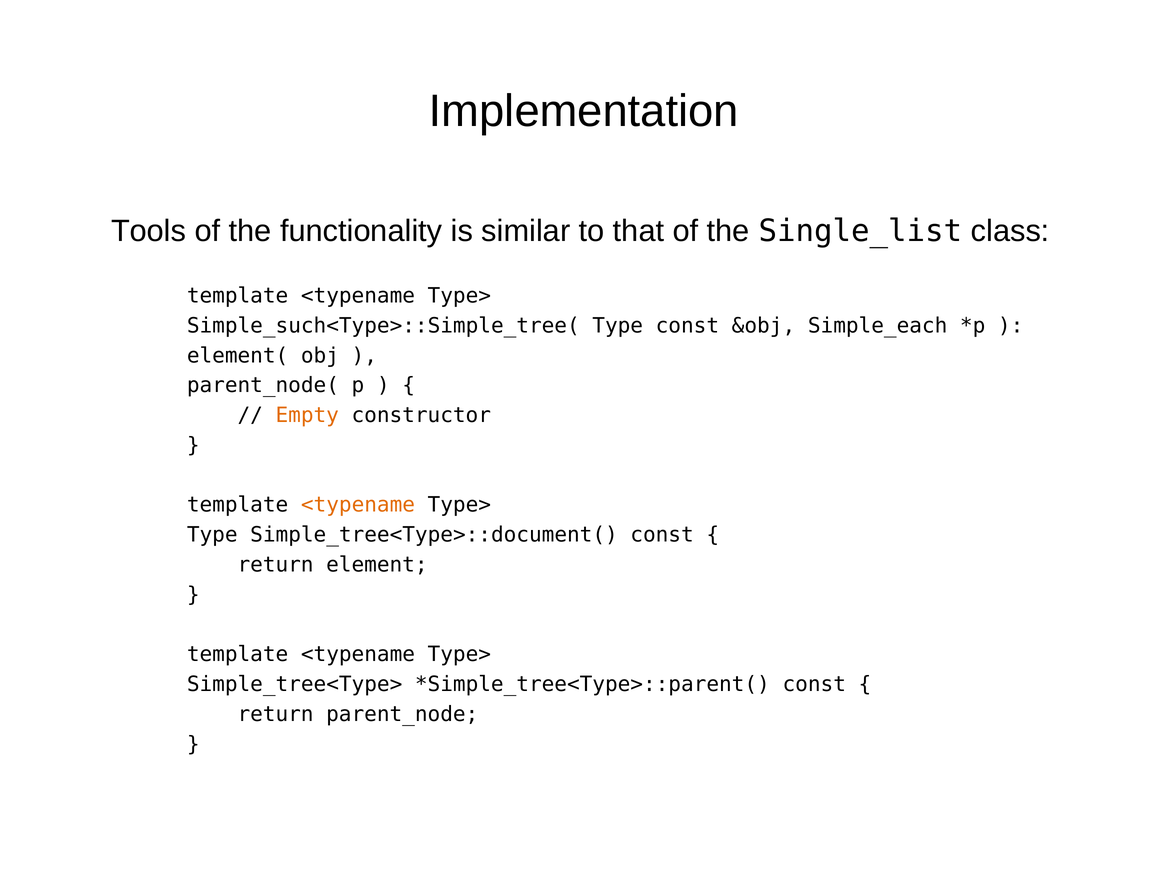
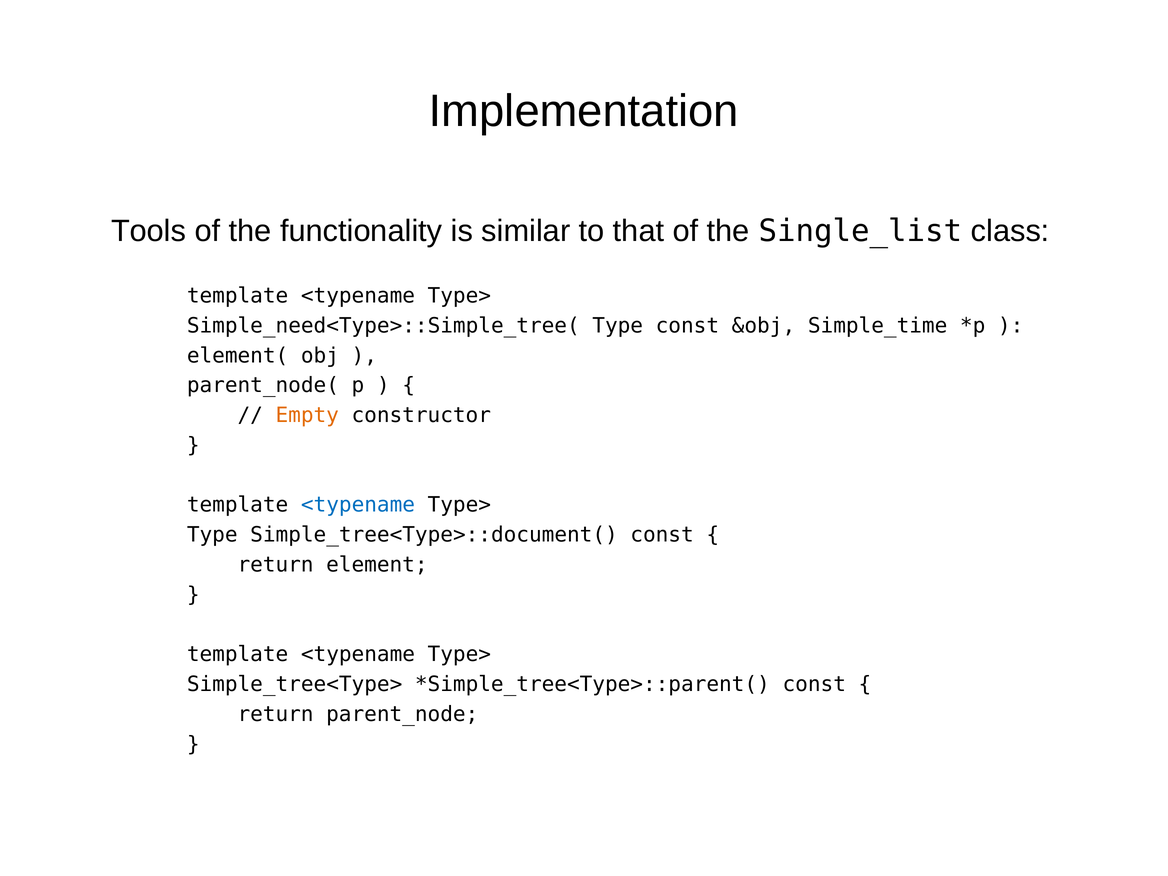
Simple_such<Type>::Simple_tree(: Simple_such<Type>::Simple_tree( -> Simple_need<Type>::Simple_tree(
Simple_each: Simple_each -> Simple_time
<typename at (358, 505) colour: orange -> blue
